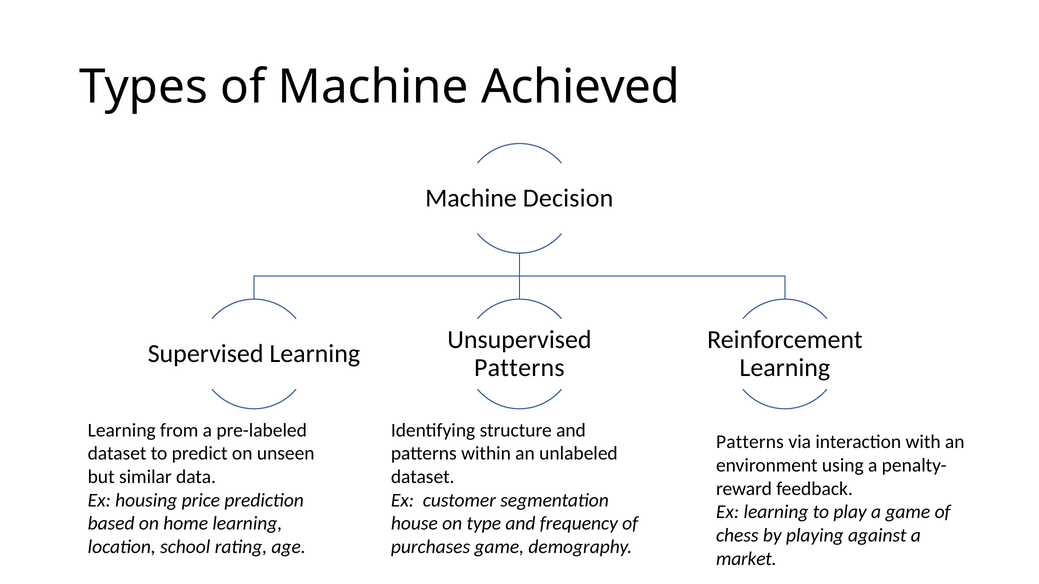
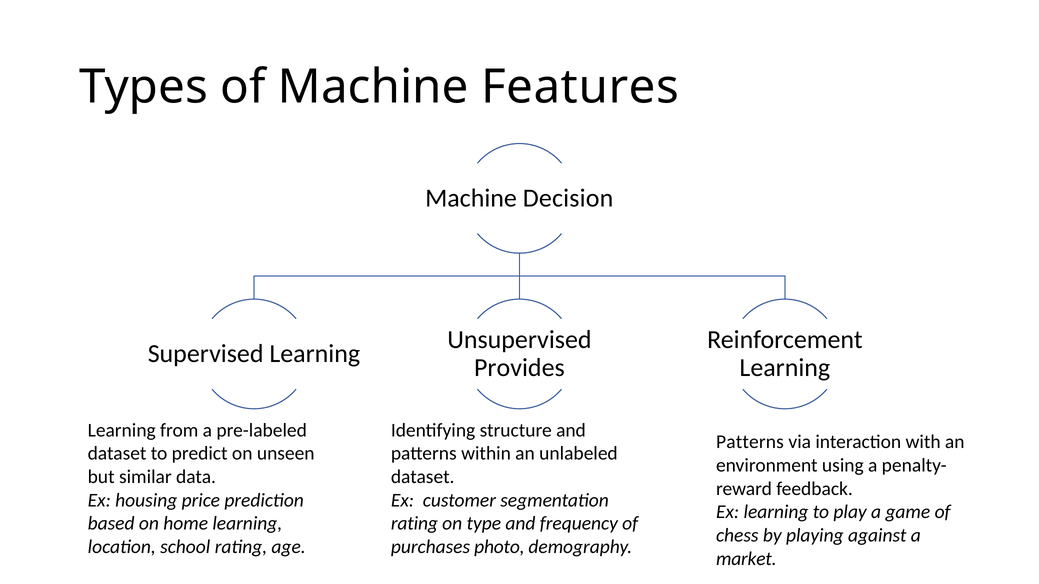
Achieved: Achieved -> Features
Patterns at (519, 368): Patterns -> Provides
house at (414, 524): house -> rating
purchases game: game -> photo
